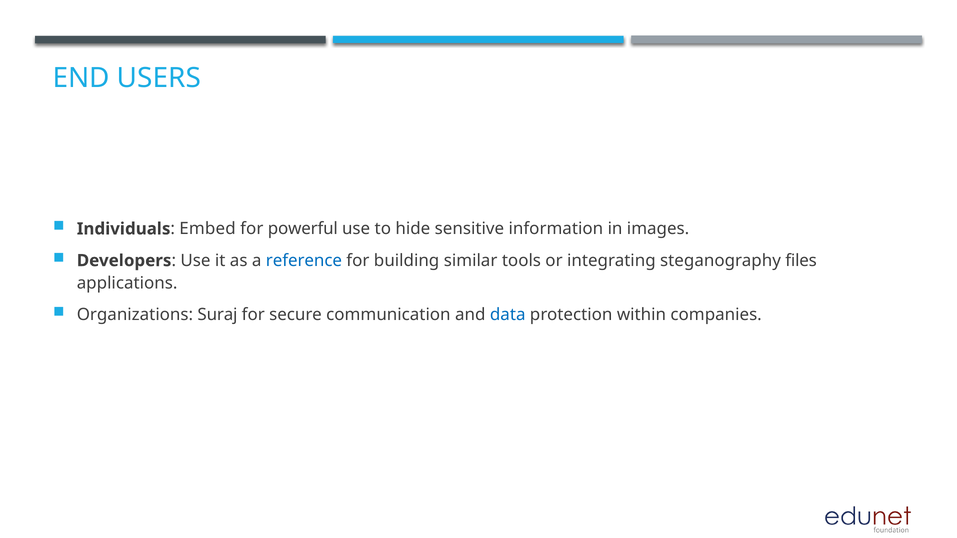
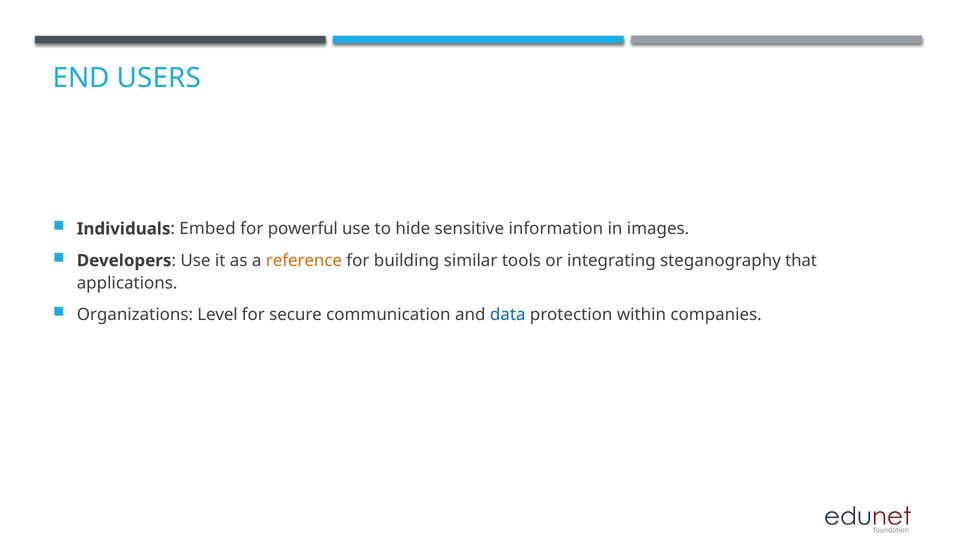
reference colour: blue -> orange
files: files -> that
Suraj: Suraj -> Level
